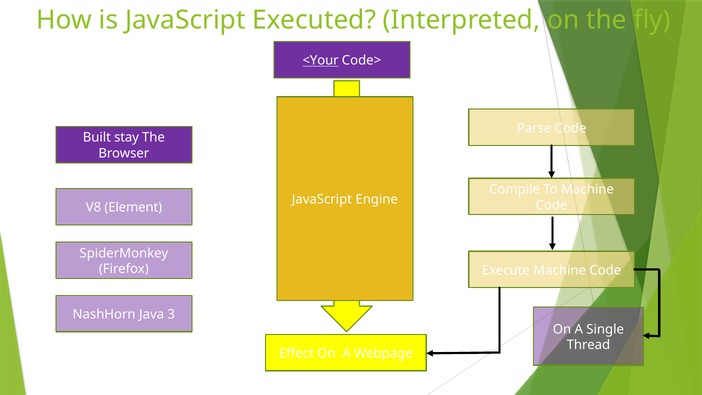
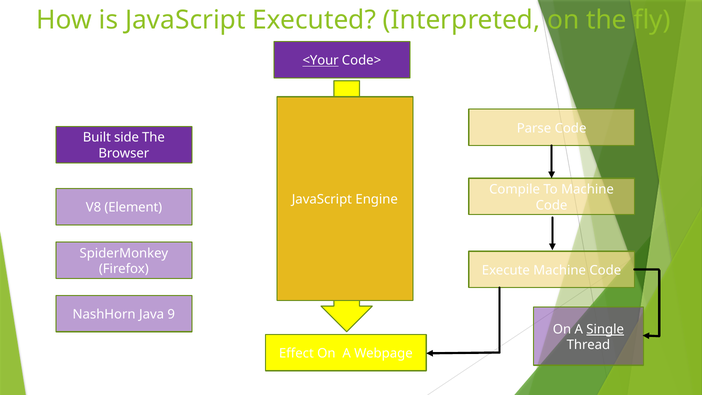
stay: stay -> side
3: 3 -> 9
Single underline: none -> present
